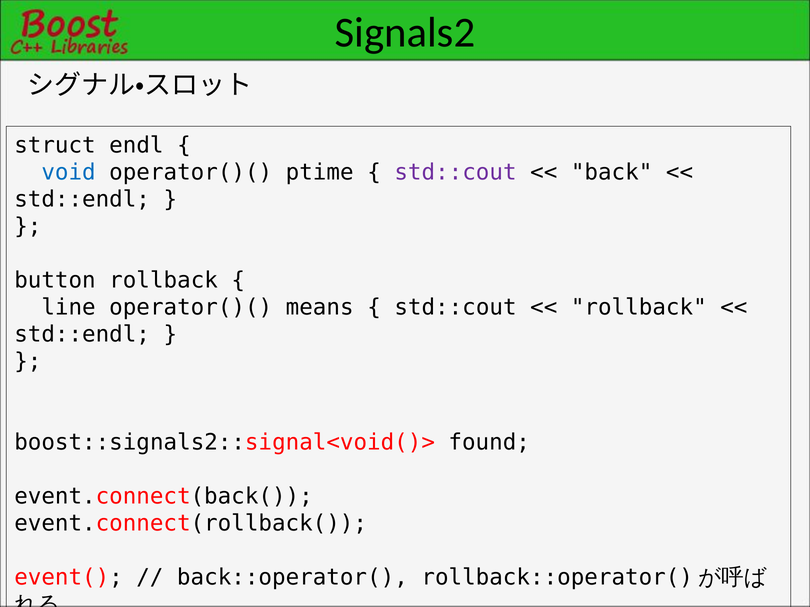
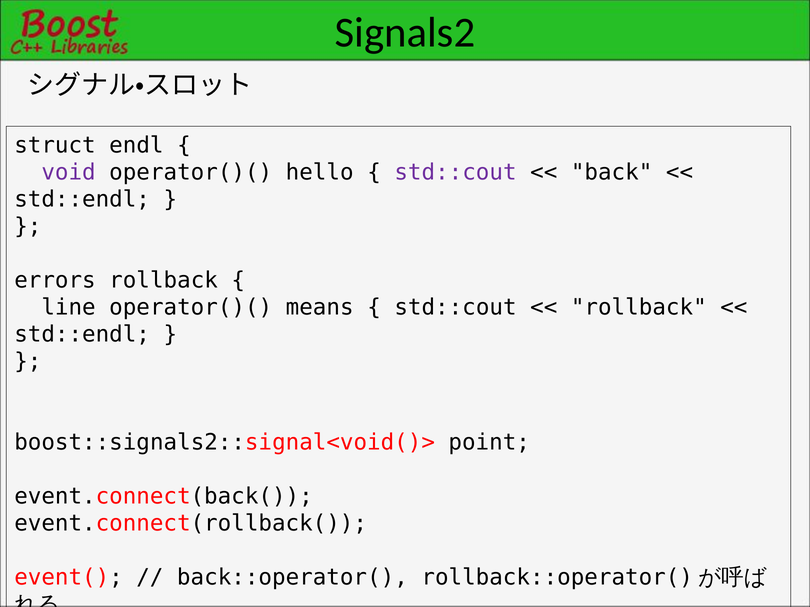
void colour: blue -> purple
ptime: ptime -> hello
button: button -> errors
found: found -> point
